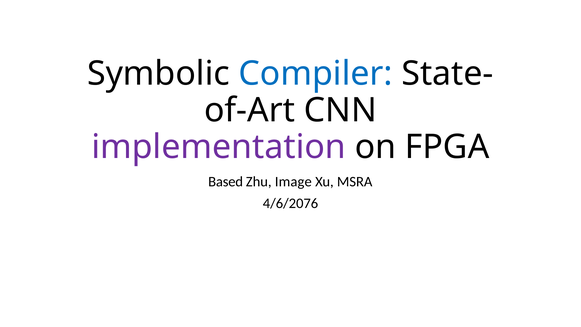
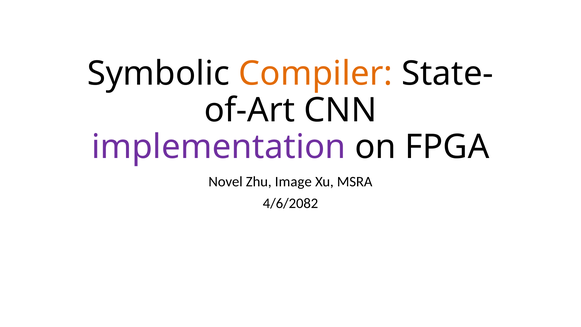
Compiler colour: blue -> orange
Based: Based -> Novel
4/6/2076: 4/6/2076 -> 4/6/2082
